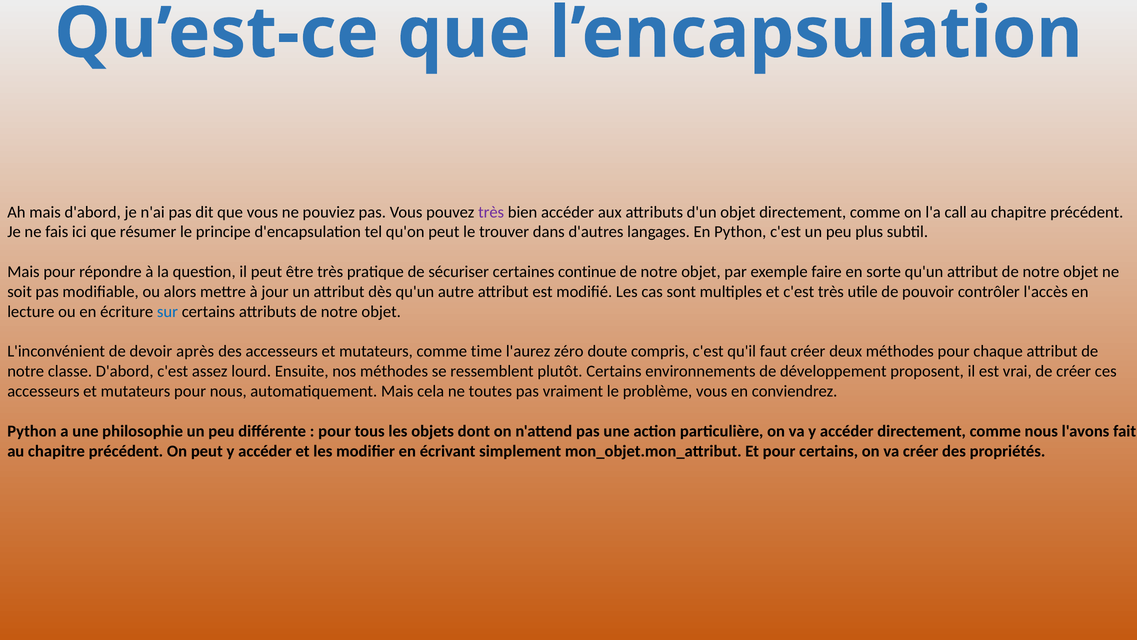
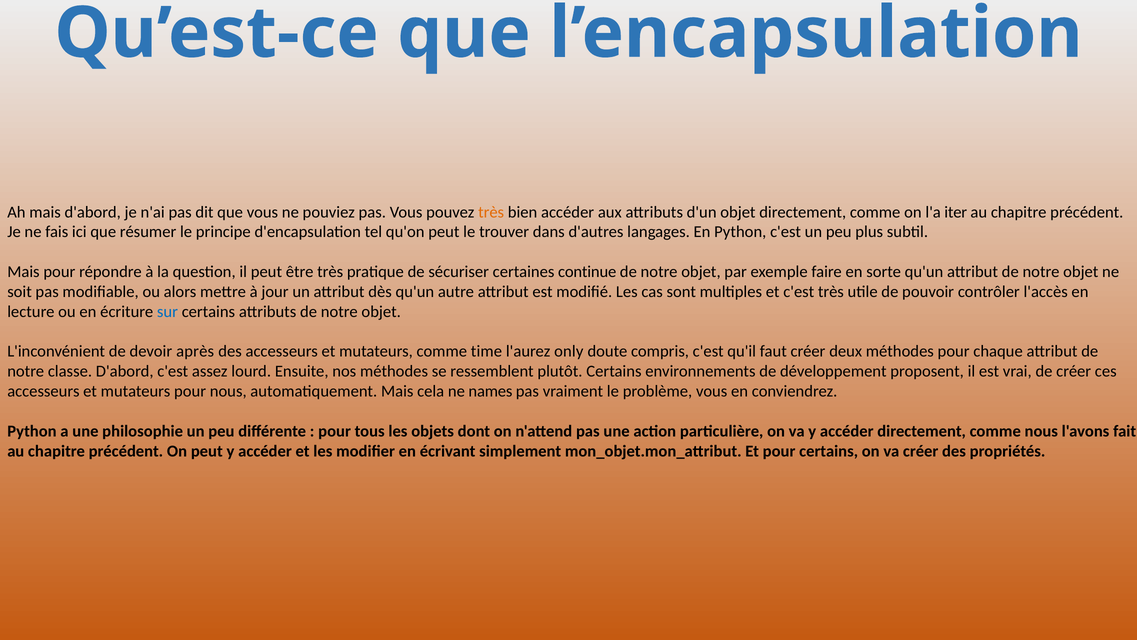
très at (491, 212) colour: purple -> orange
call: call -> iter
zéro: zéro -> only
toutes: toutes -> names
